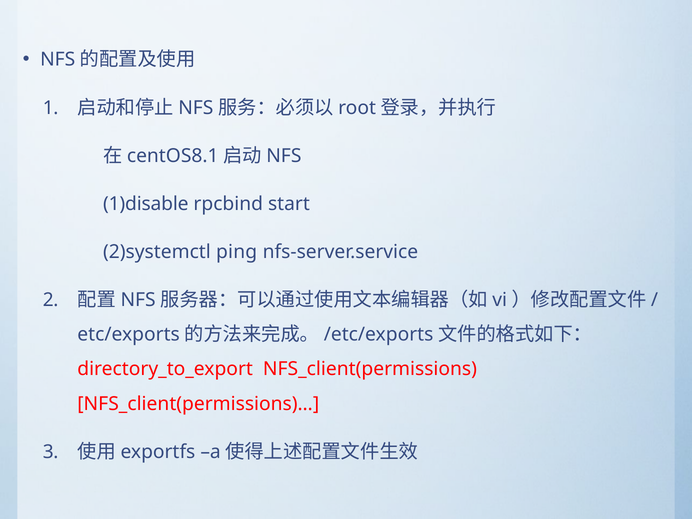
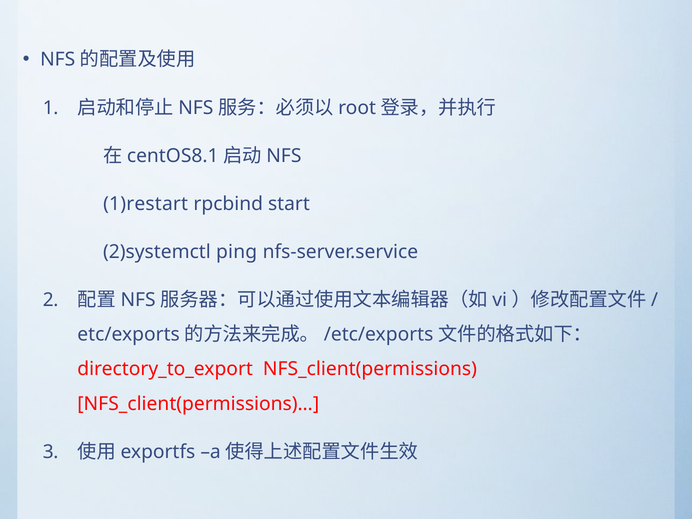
1)disable: 1)disable -> 1)restart
